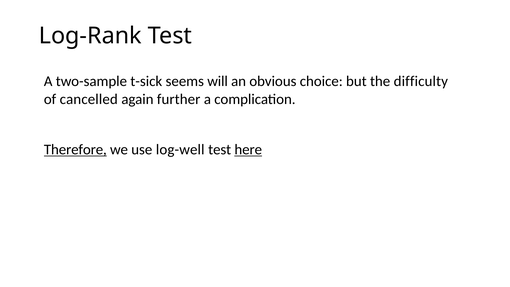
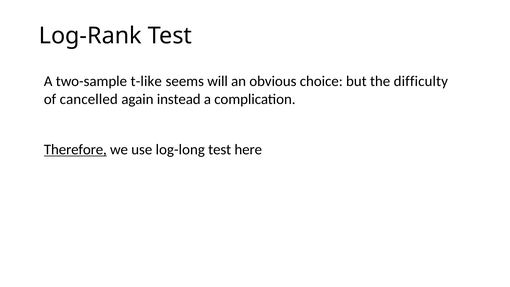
t-sick: t-sick -> t-like
further: further -> instead
log-well: log-well -> log-long
here underline: present -> none
